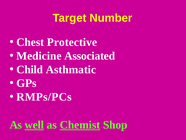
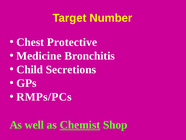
Associated: Associated -> Bronchitis
Asthmatic: Asthmatic -> Secretions
well underline: present -> none
